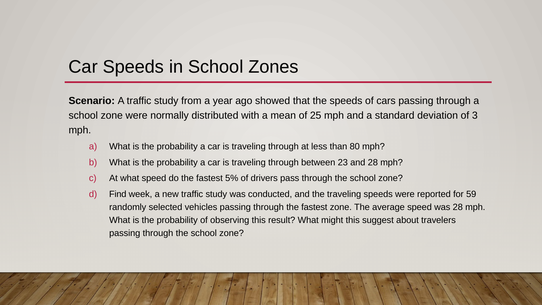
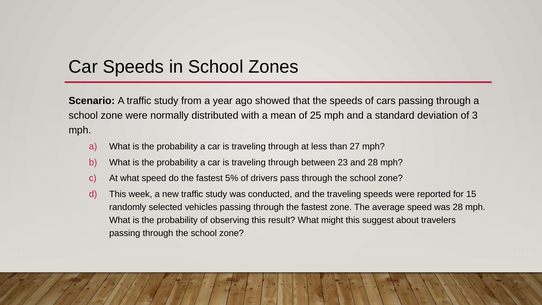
80: 80 -> 27
Find at (118, 194): Find -> This
59: 59 -> 15
